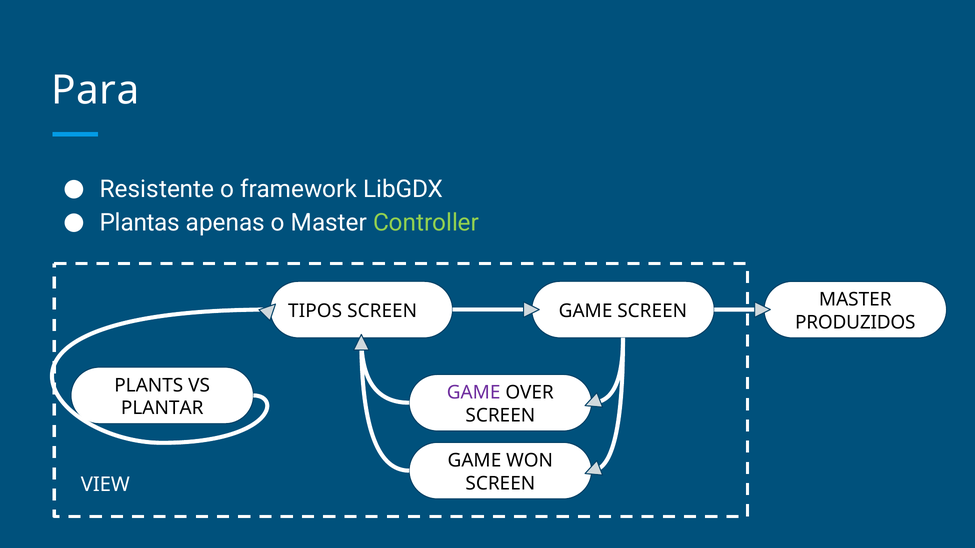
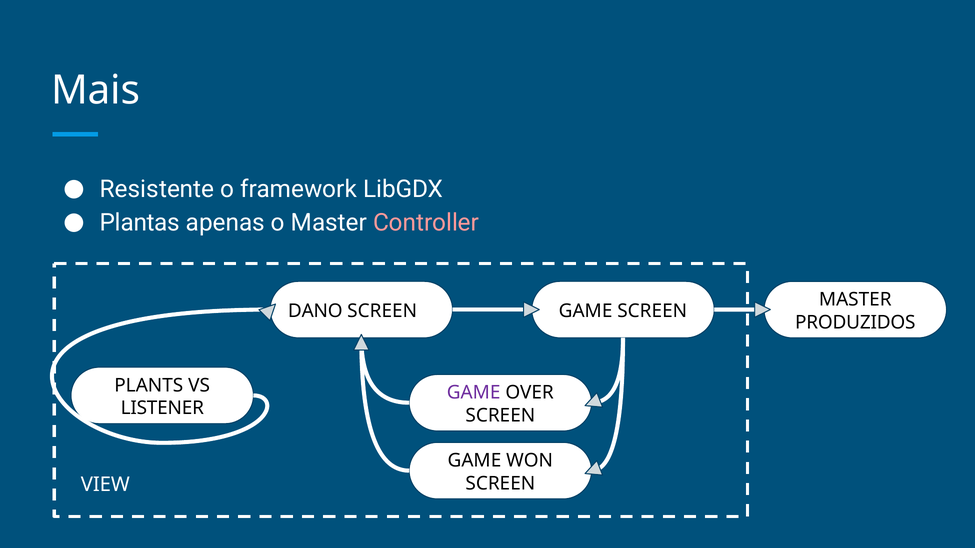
Para: Para -> Mais
Controller colour: light green -> pink
TIPOS: TIPOS -> DANO
PLANTAR: PLANTAR -> LISTENER
